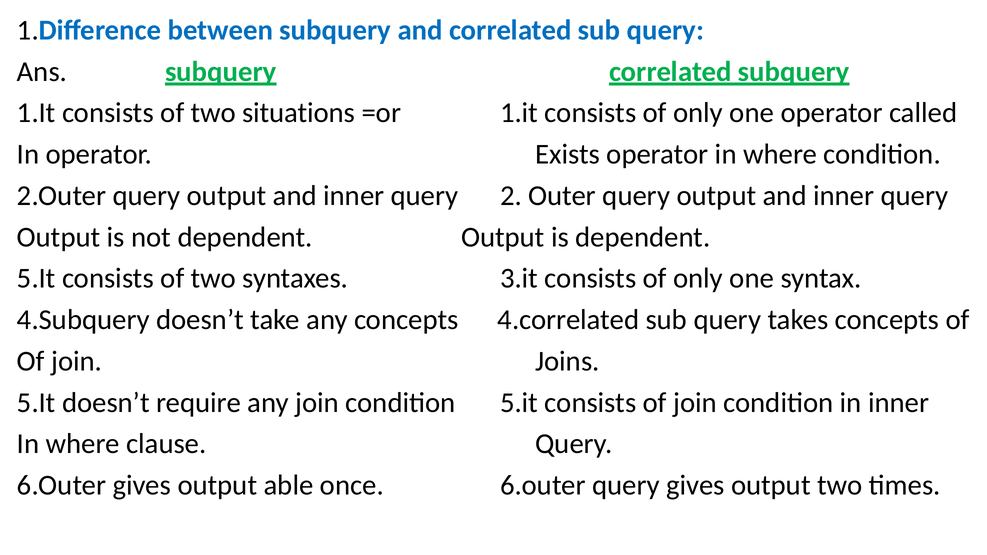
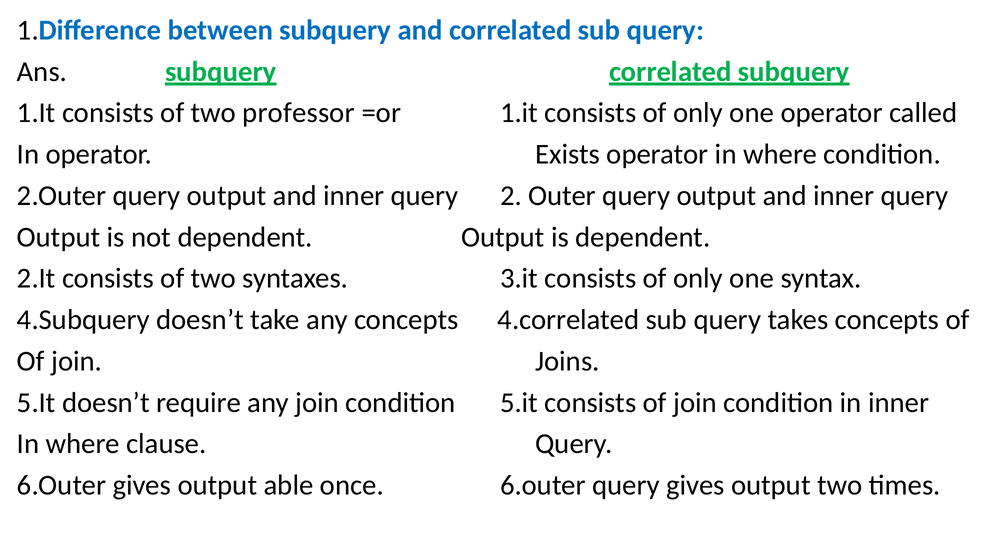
situations: situations -> professor
5.It at (36, 279): 5.It -> 2.It
